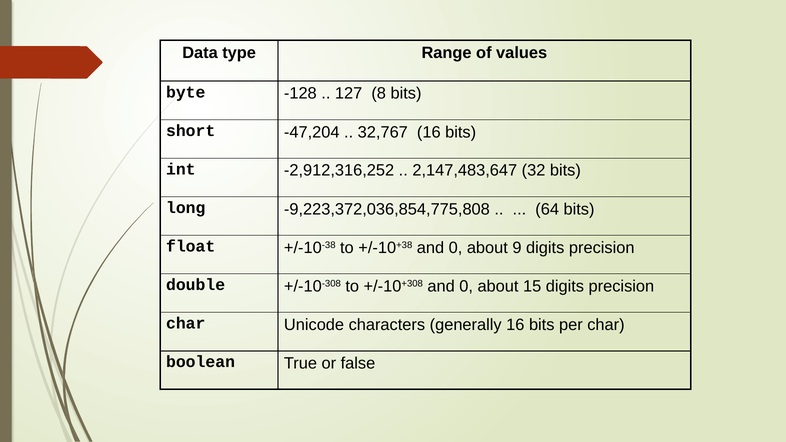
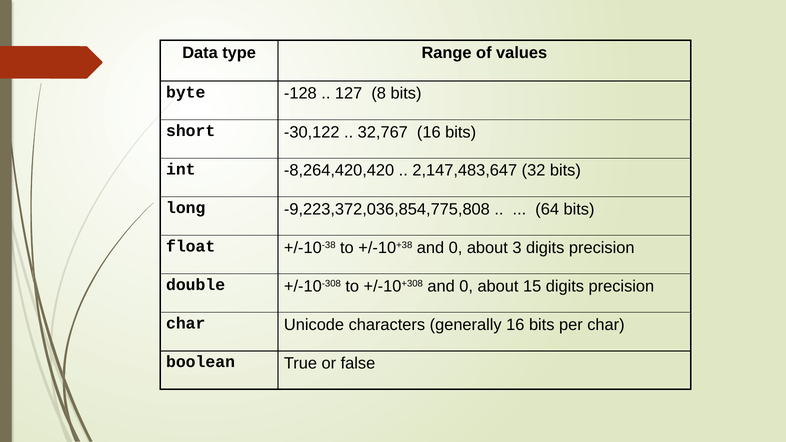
-47,204: -47,204 -> -30,122
-2,912,316,252: -2,912,316,252 -> -8,264,420,420
9: 9 -> 3
